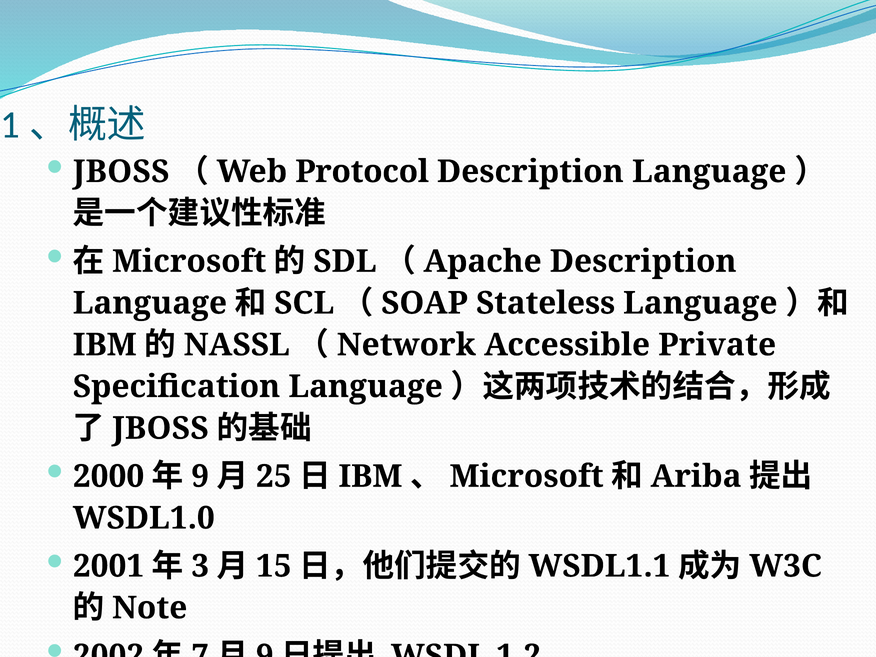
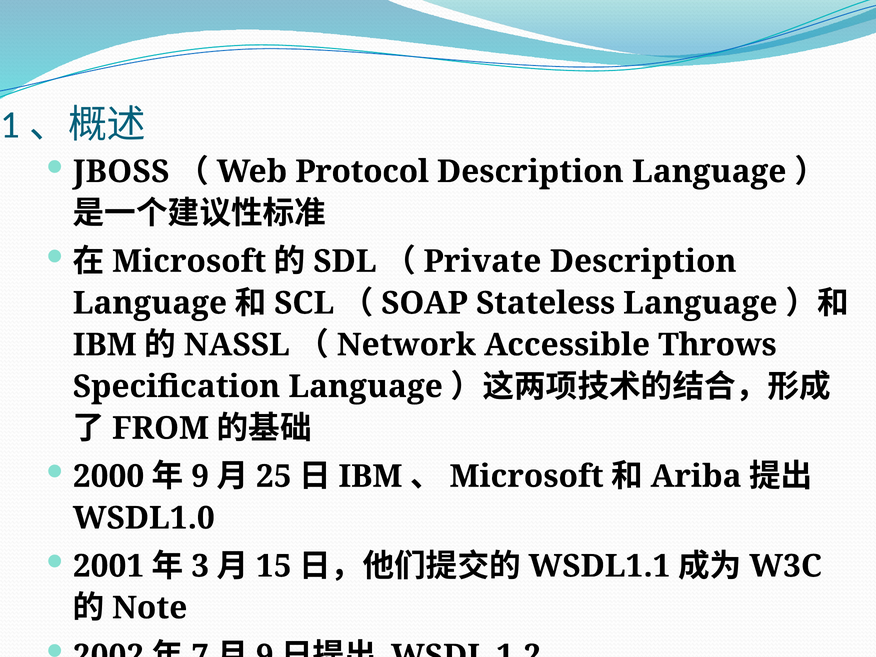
Apache: Apache -> Private
Private: Private -> Throws
JBOSS at (160, 428): JBOSS -> FROM
